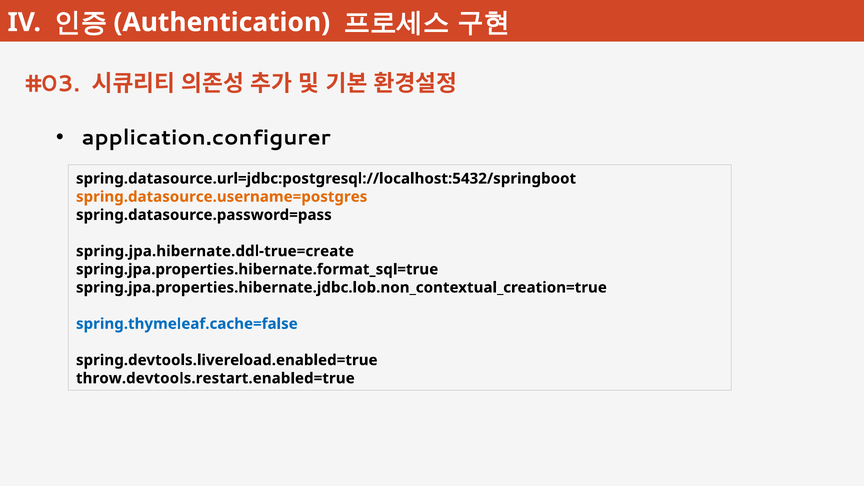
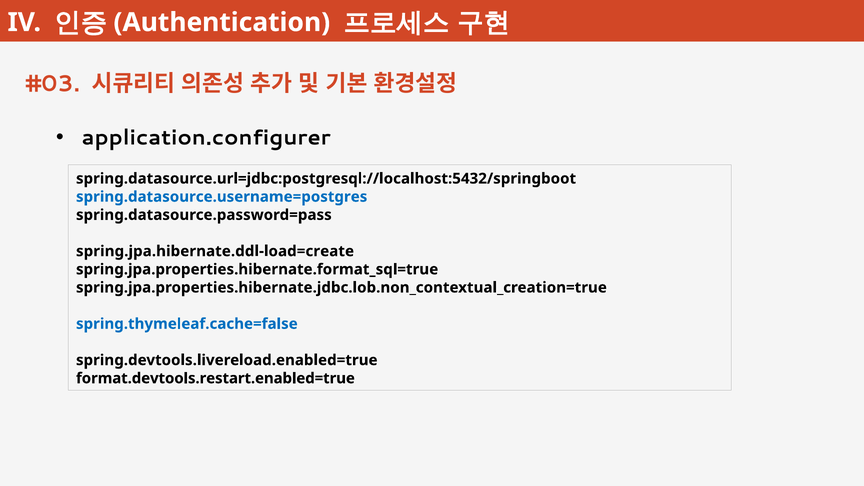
spring.datasource.username=postgres colour: orange -> blue
spring.jpa.hibernate.ddl-true=create: spring.jpa.hibernate.ddl-true=create -> spring.jpa.hibernate.ddl-load=create
throw.devtools.restart.enabled=true: throw.devtools.restart.enabled=true -> format.devtools.restart.enabled=true
